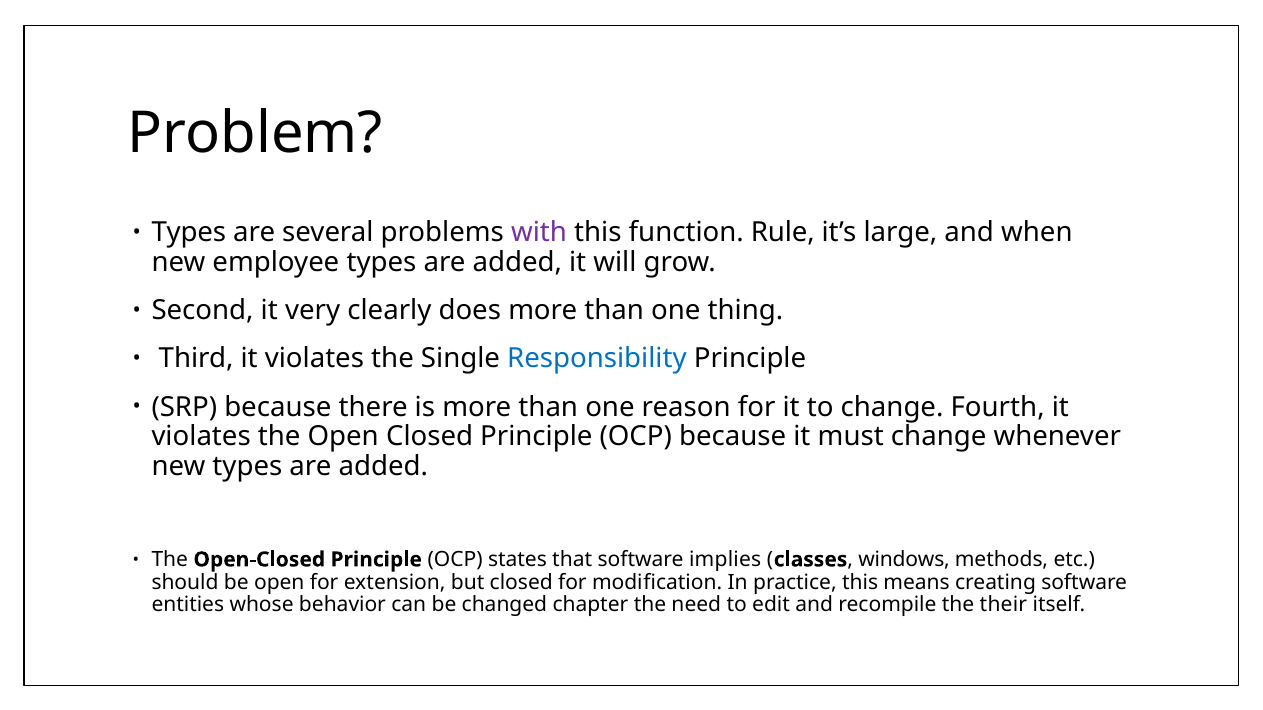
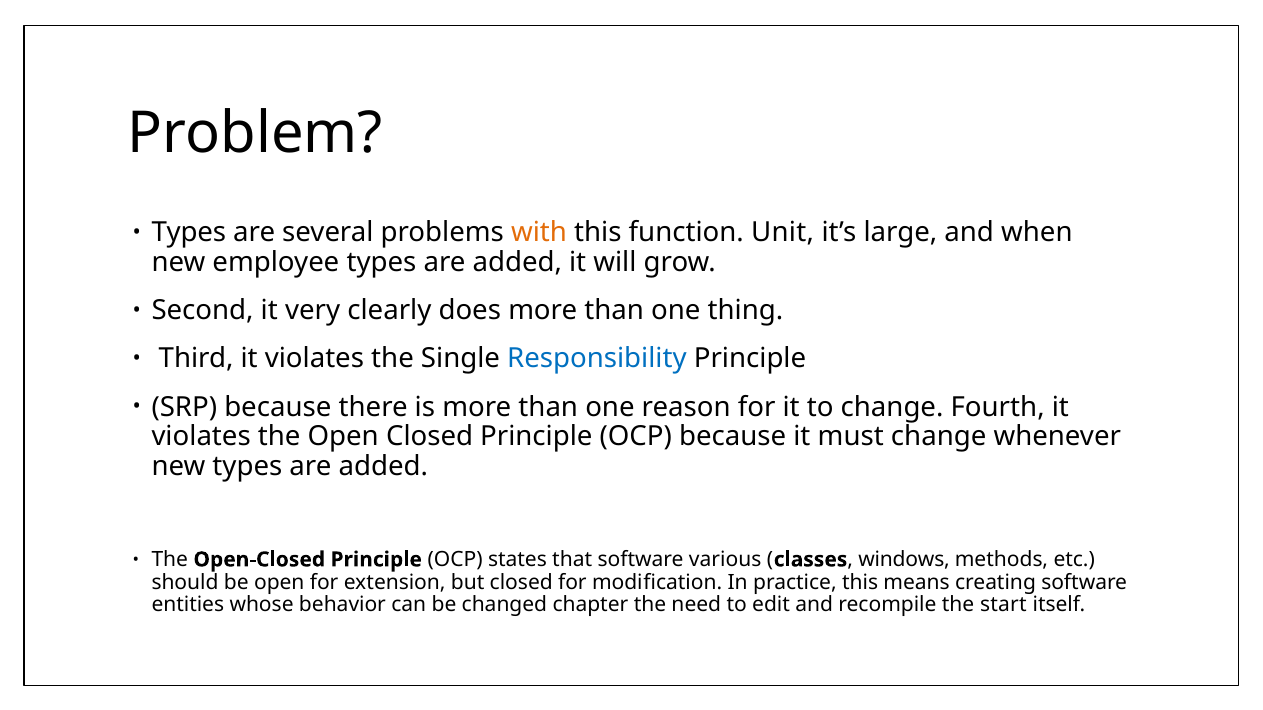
with colour: purple -> orange
Rule: Rule -> Unit
implies: implies -> various
their: their -> start
